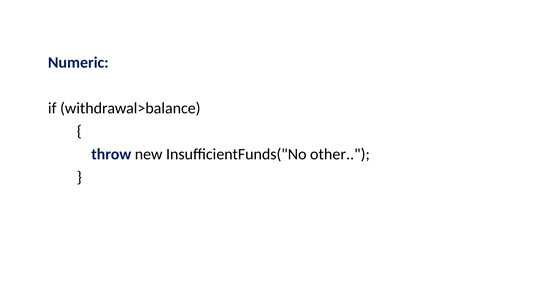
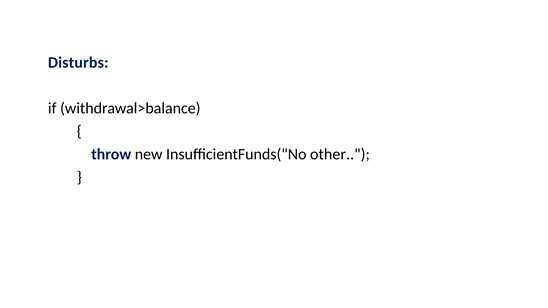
Numeric: Numeric -> Disturbs
